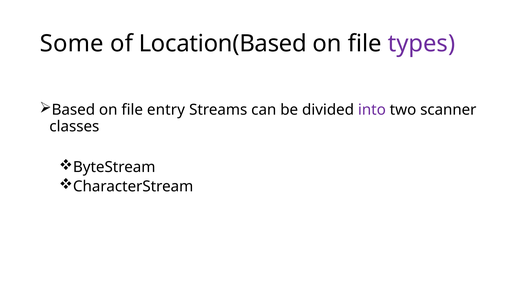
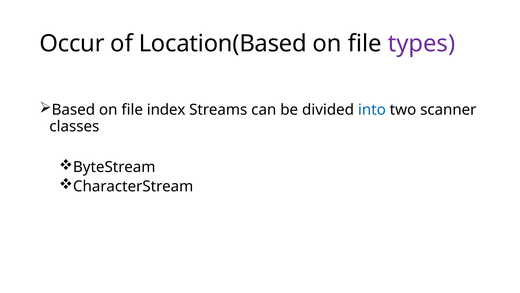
Some: Some -> Occur
entry: entry -> index
into colour: purple -> blue
